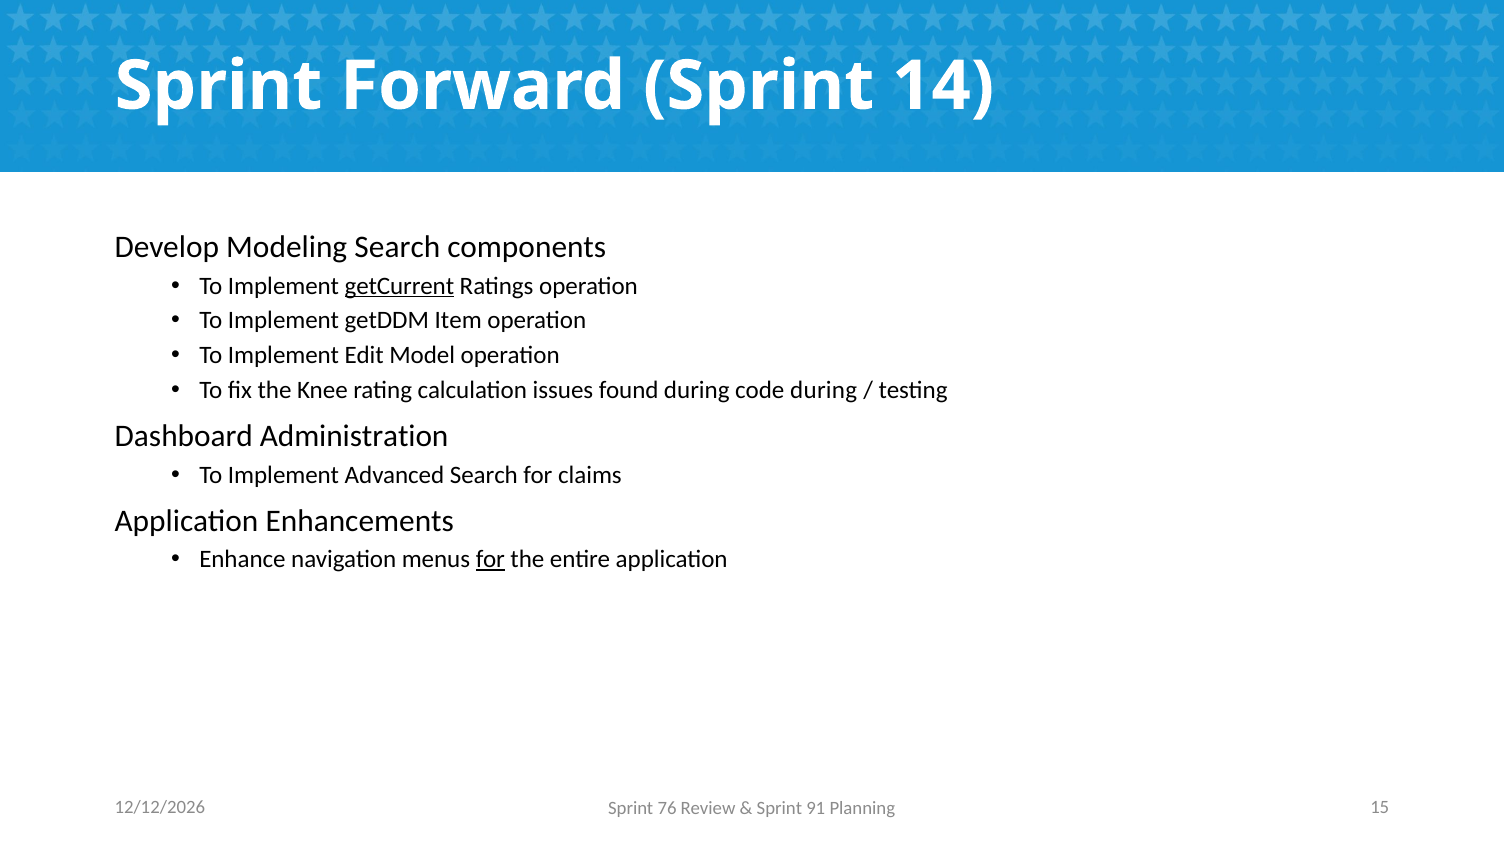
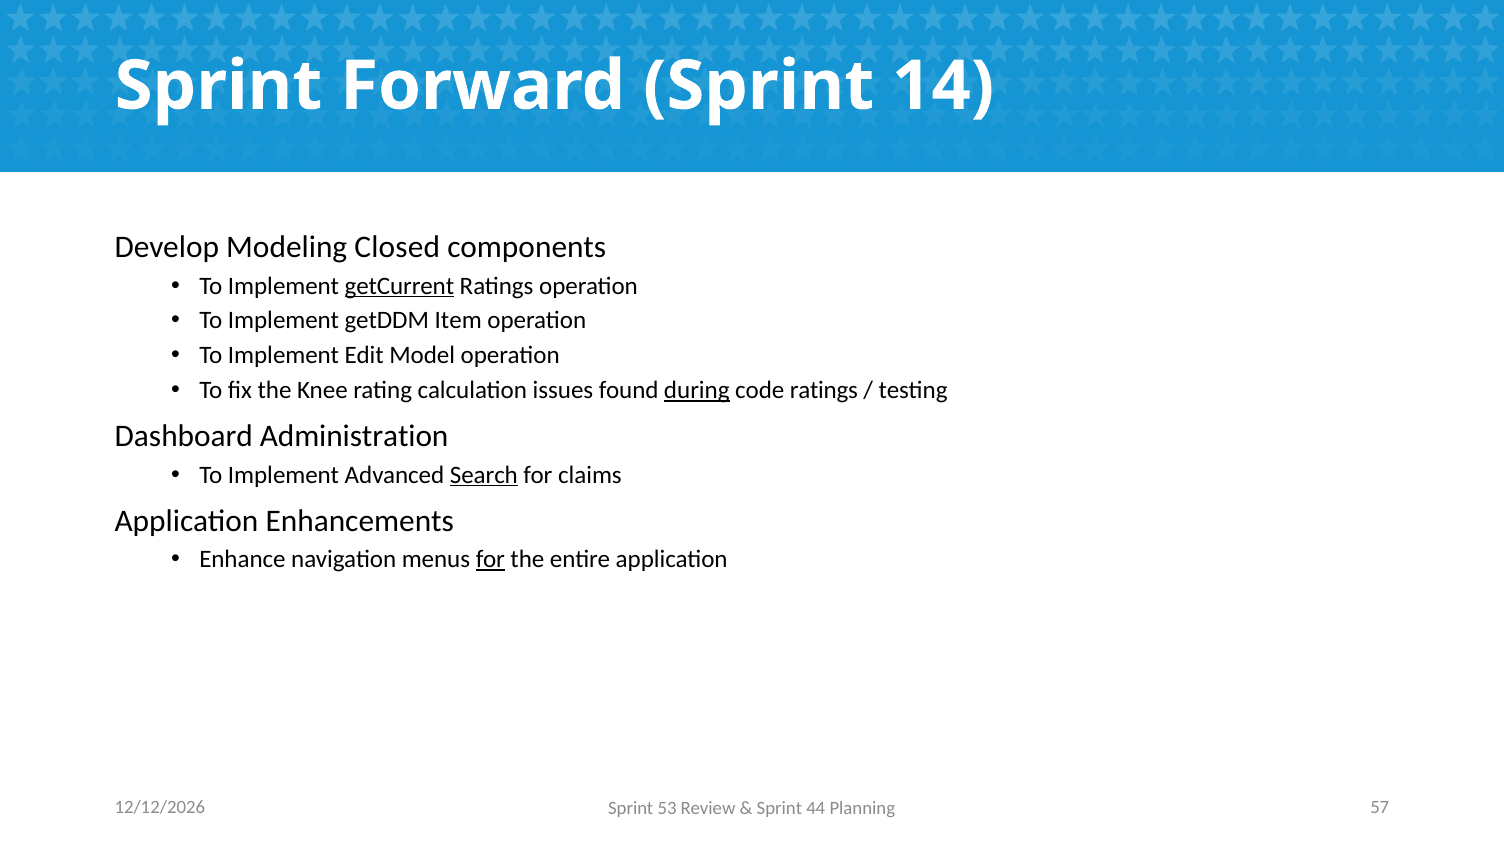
Modeling Search: Search -> Closed
during at (697, 390) underline: none -> present
code during: during -> ratings
Search at (484, 475) underline: none -> present
76: 76 -> 53
91: 91 -> 44
15: 15 -> 57
